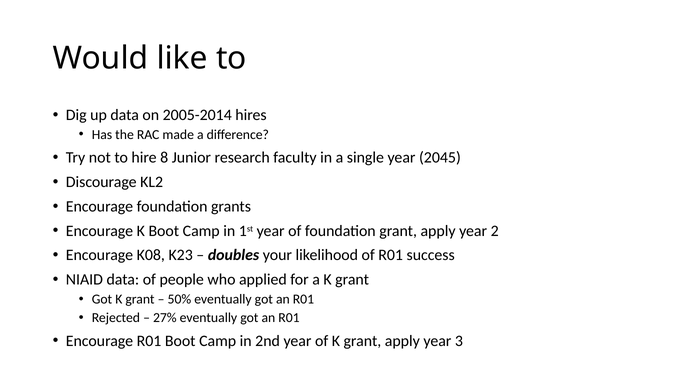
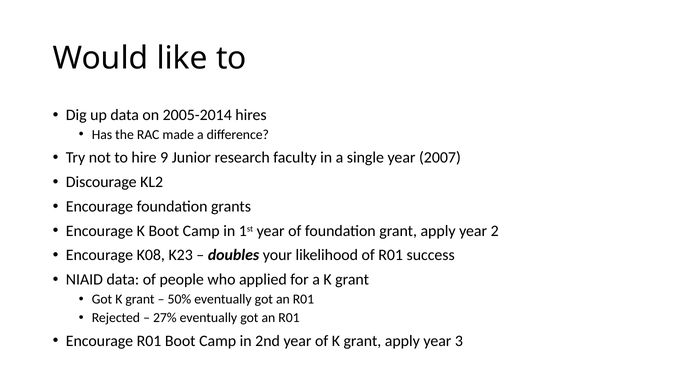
8: 8 -> 9
2045: 2045 -> 2007
